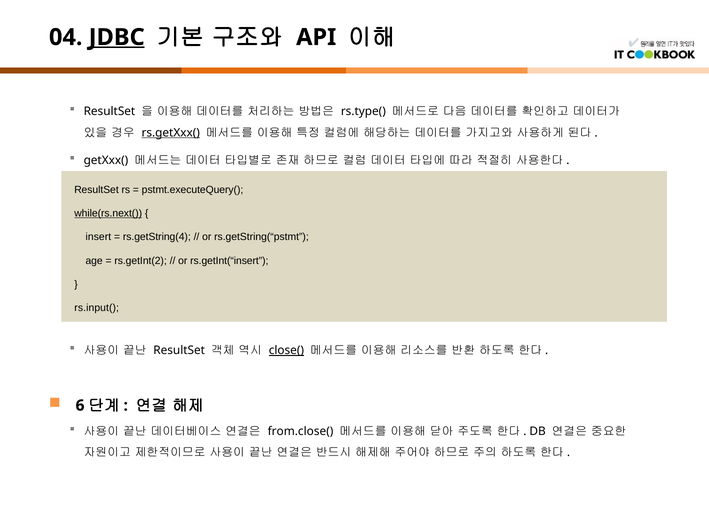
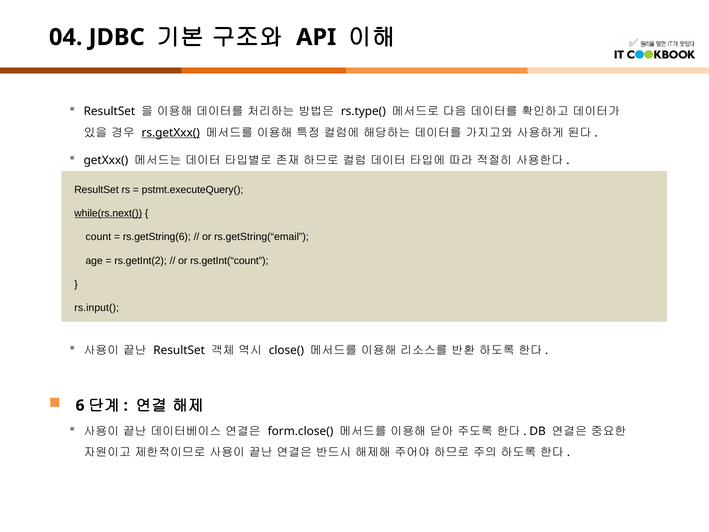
JDBC underline: present -> none
insert: insert -> count
rs.getString(4: rs.getString(4 -> rs.getString(6
rs.getString(“pstmt: rs.getString(“pstmt -> rs.getString(“email
rs.getInt(“insert: rs.getInt(“insert -> rs.getInt(“count
close( underline: present -> none
from.close(: from.close( -> form.close(
